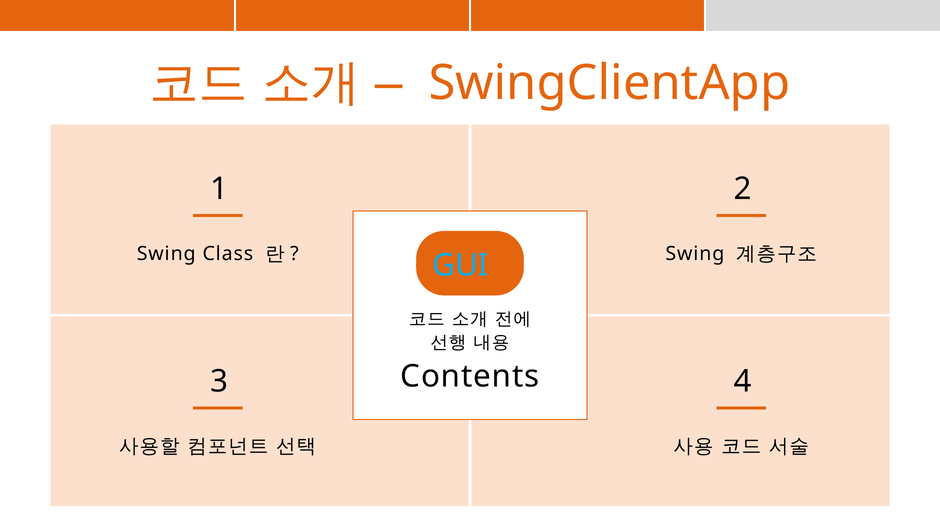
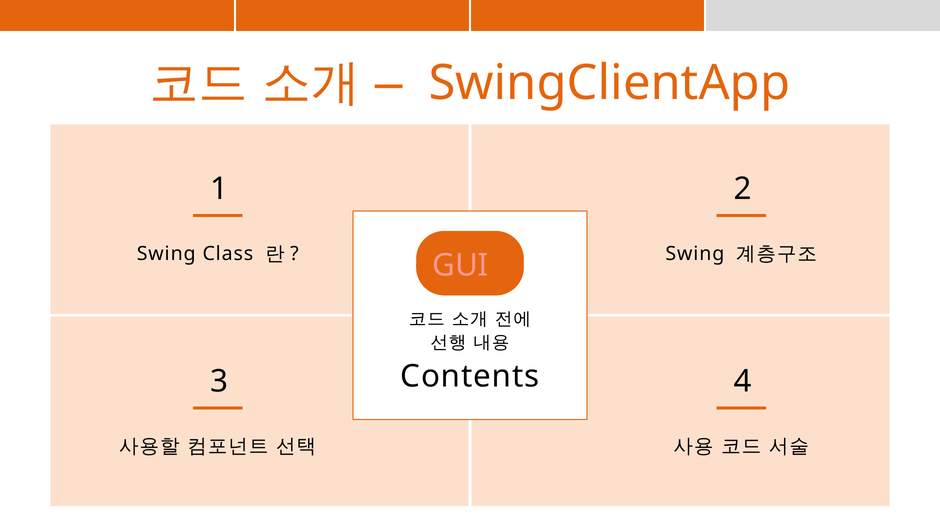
GUI colour: light blue -> pink
